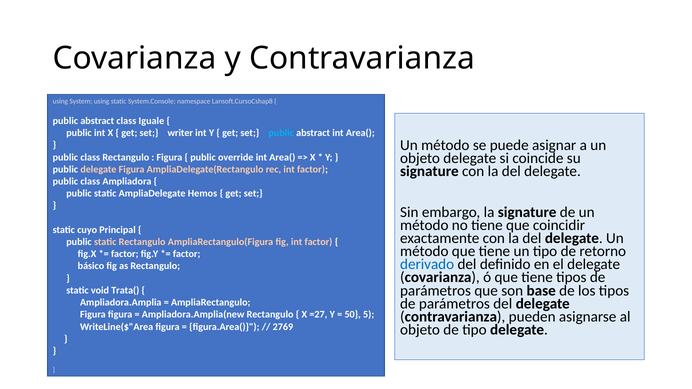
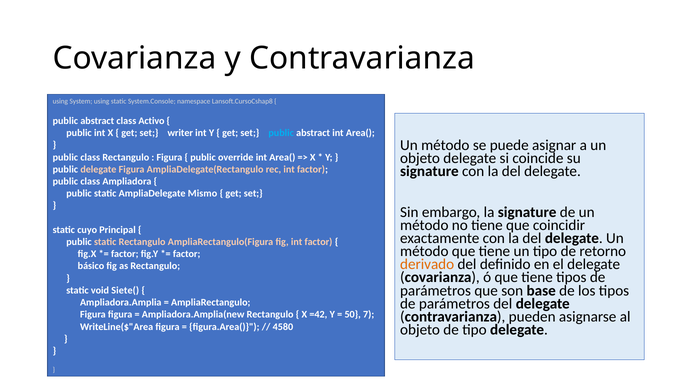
Iguale: Iguale -> Activo
Hemos: Hemos -> Mismo
derivado colour: blue -> orange
Trata(: Trata( -> Siete(
=27: =27 -> =42
5: 5 -> 7
2769: 2769 -> 4580
